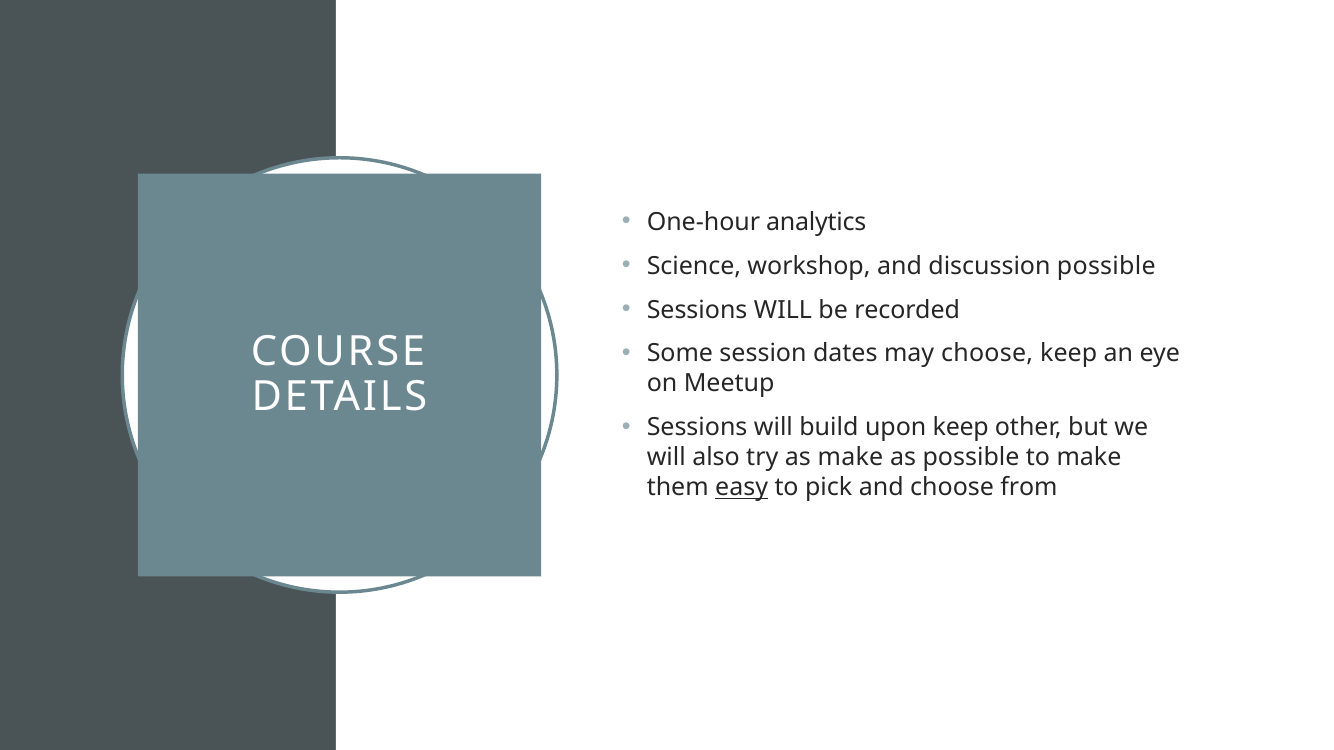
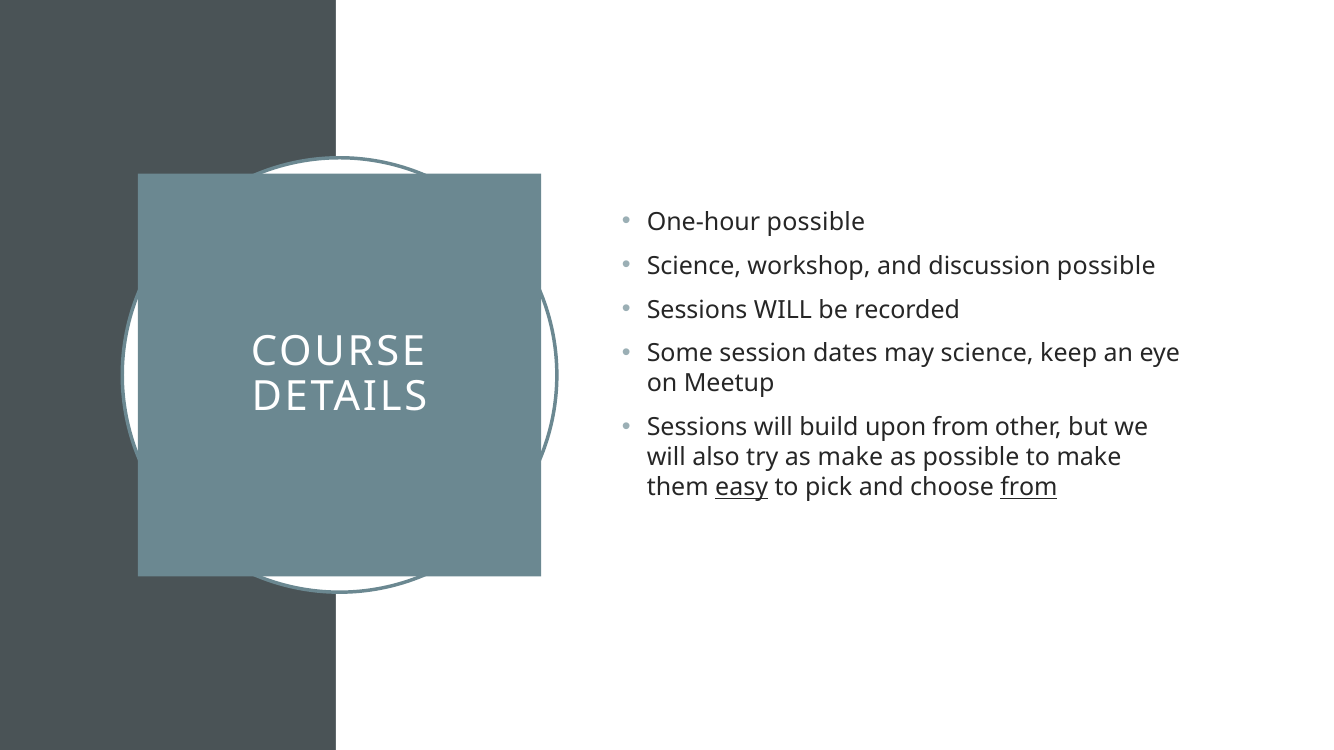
One-hour analytics: analytics -> possible
may choose: choose -> science
upon keep: keep -> from
from at (1029, 488) underline: none -> present
